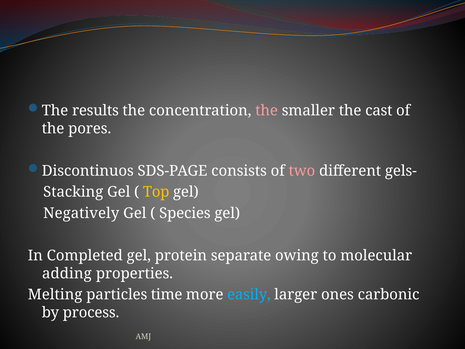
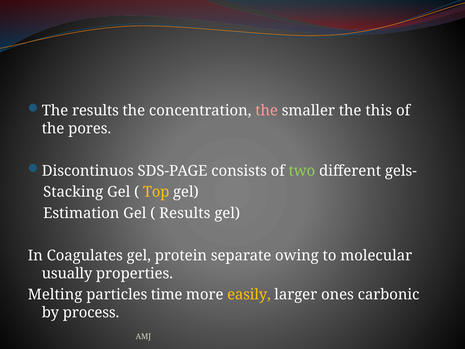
cast: cast -> this
two colour: pink -> light green
Negatively: Negatively -> Estimation
Species at (185, 213): Species -> Results
Completed: Completed -> Coagulates
adding: adding -> usually
easily colour: light blue -> yellow
